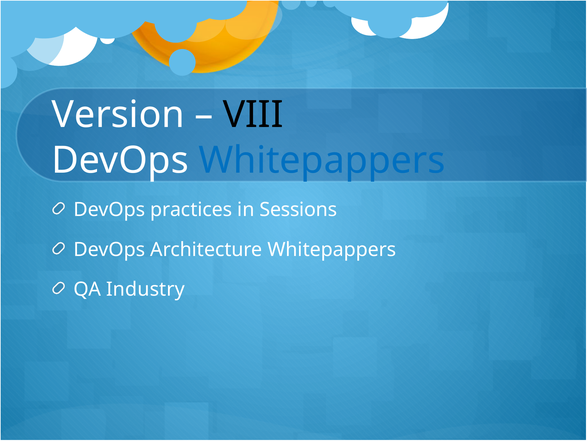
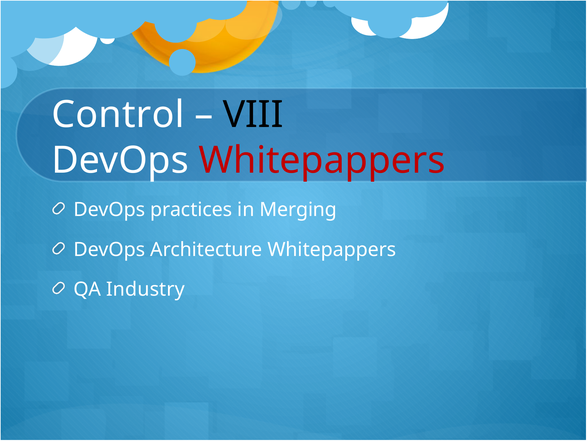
Version: Version -> Control
Whitepappers at (322, 160) colour: blue -> red
Sessions: Sessions -> Merging
